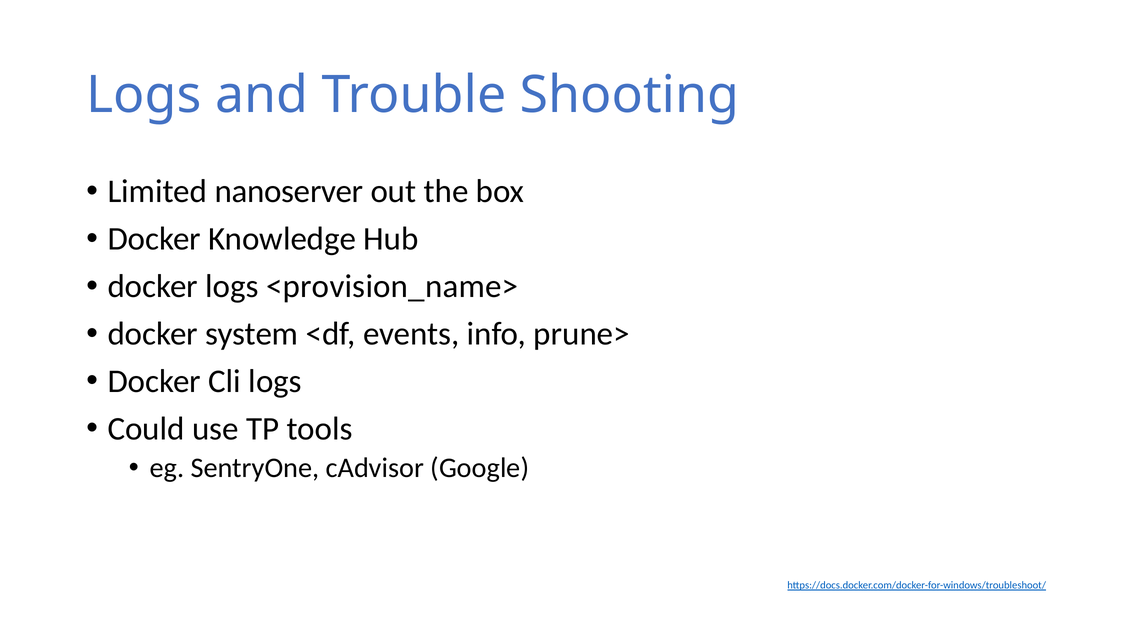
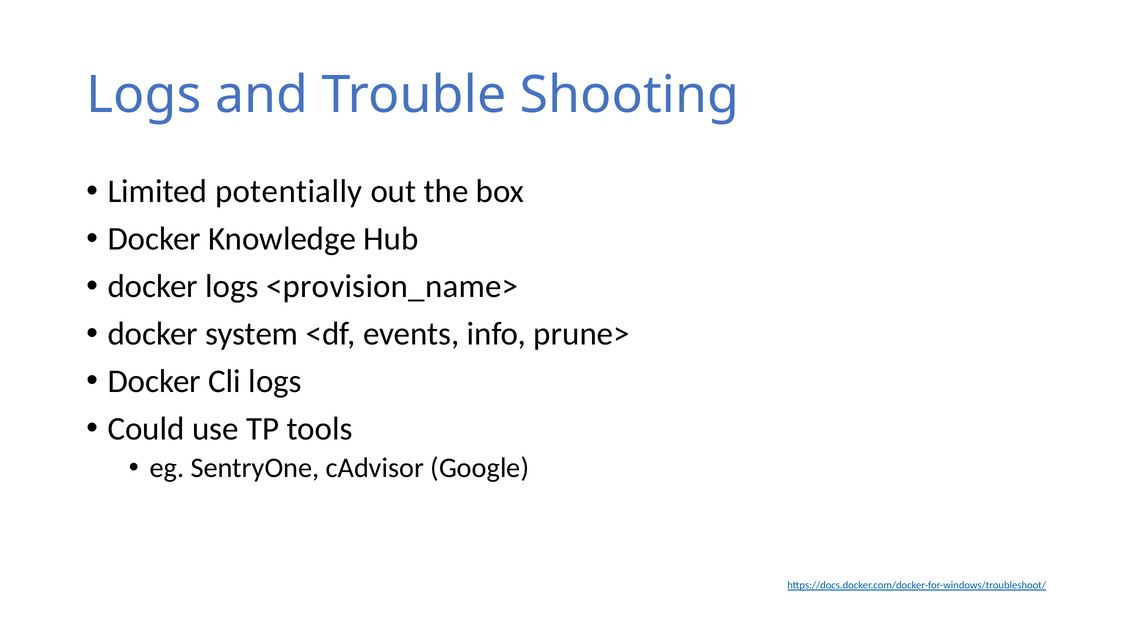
nanoserver: nanoserver -> potentially
